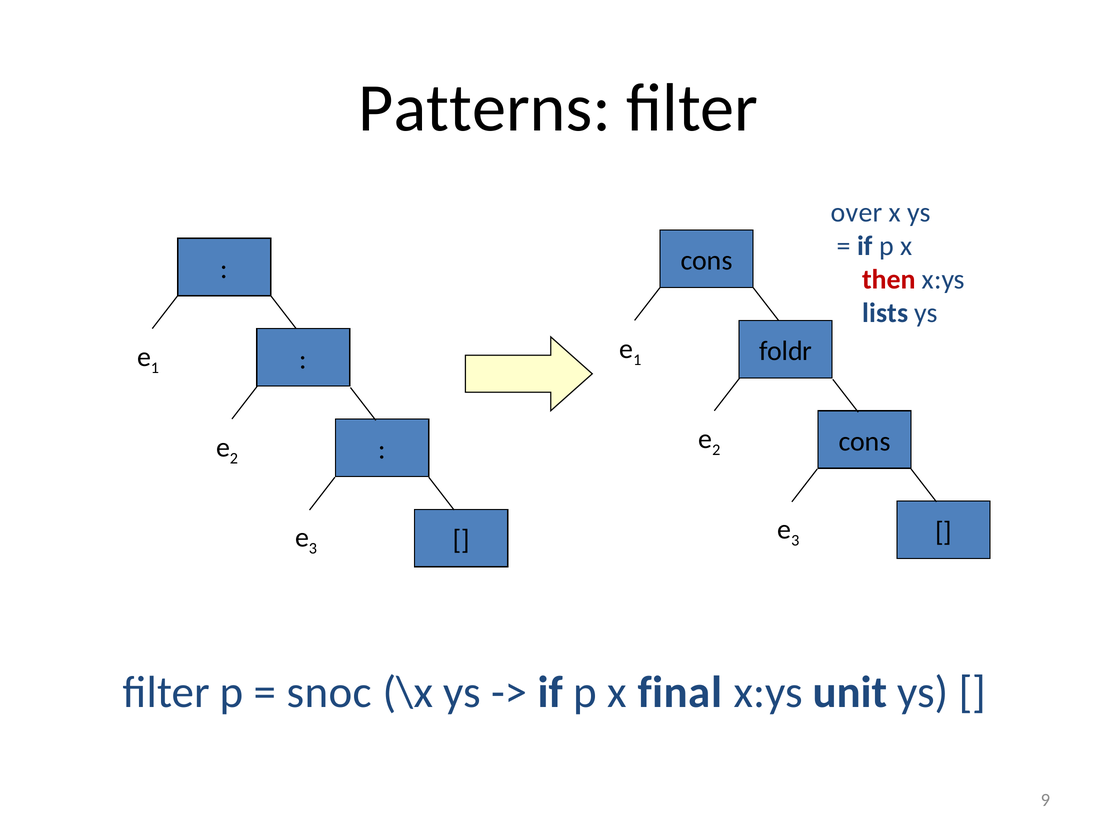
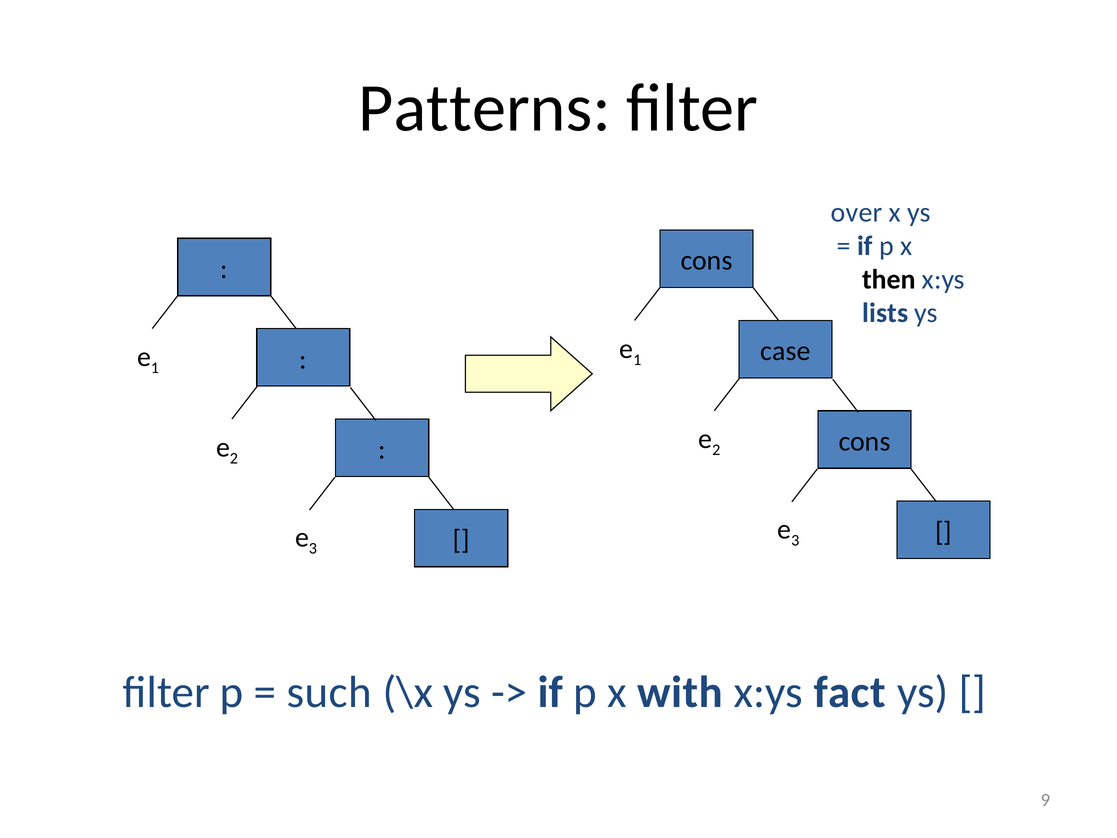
then colour: red -> black
foldr: foldr -> case
snoc: snoc -> such
final: final -> with
unit: unit -> fact
